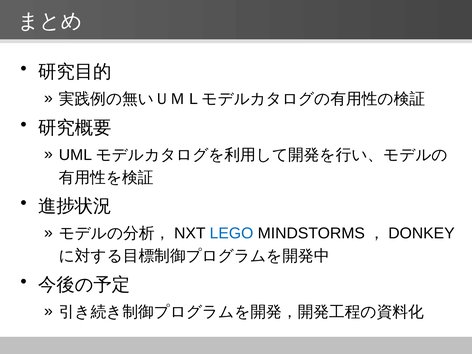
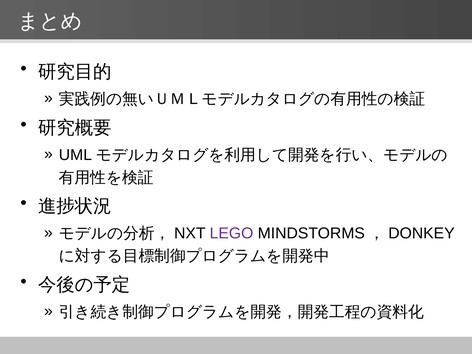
LEGO colour: blue -> purple
